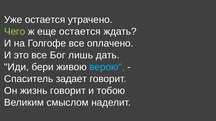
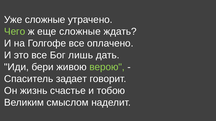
Уже остается: остается -> сложные
еще остается: остается -> сложные
верою colour: light blue -> light green
жизнь говорит: говорит -> счастье
